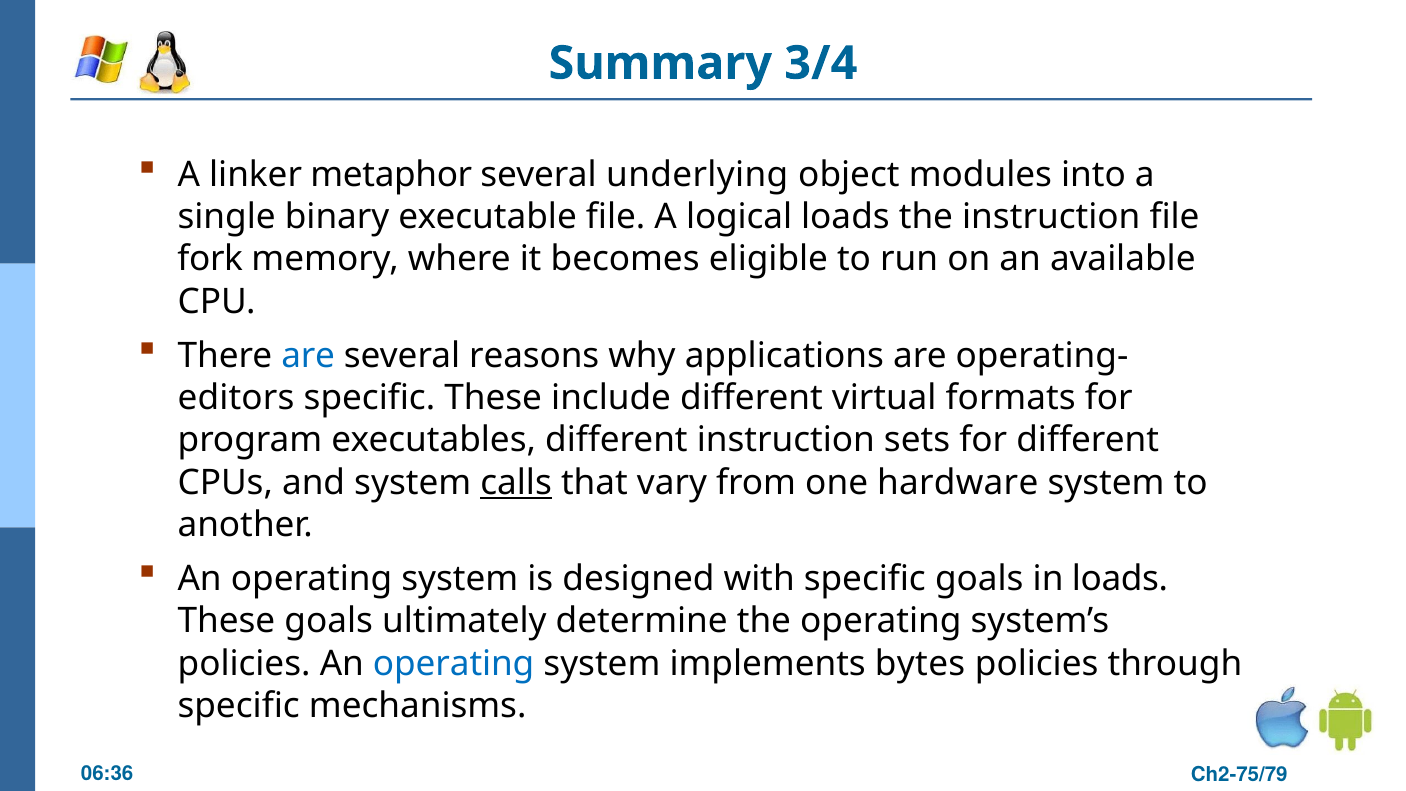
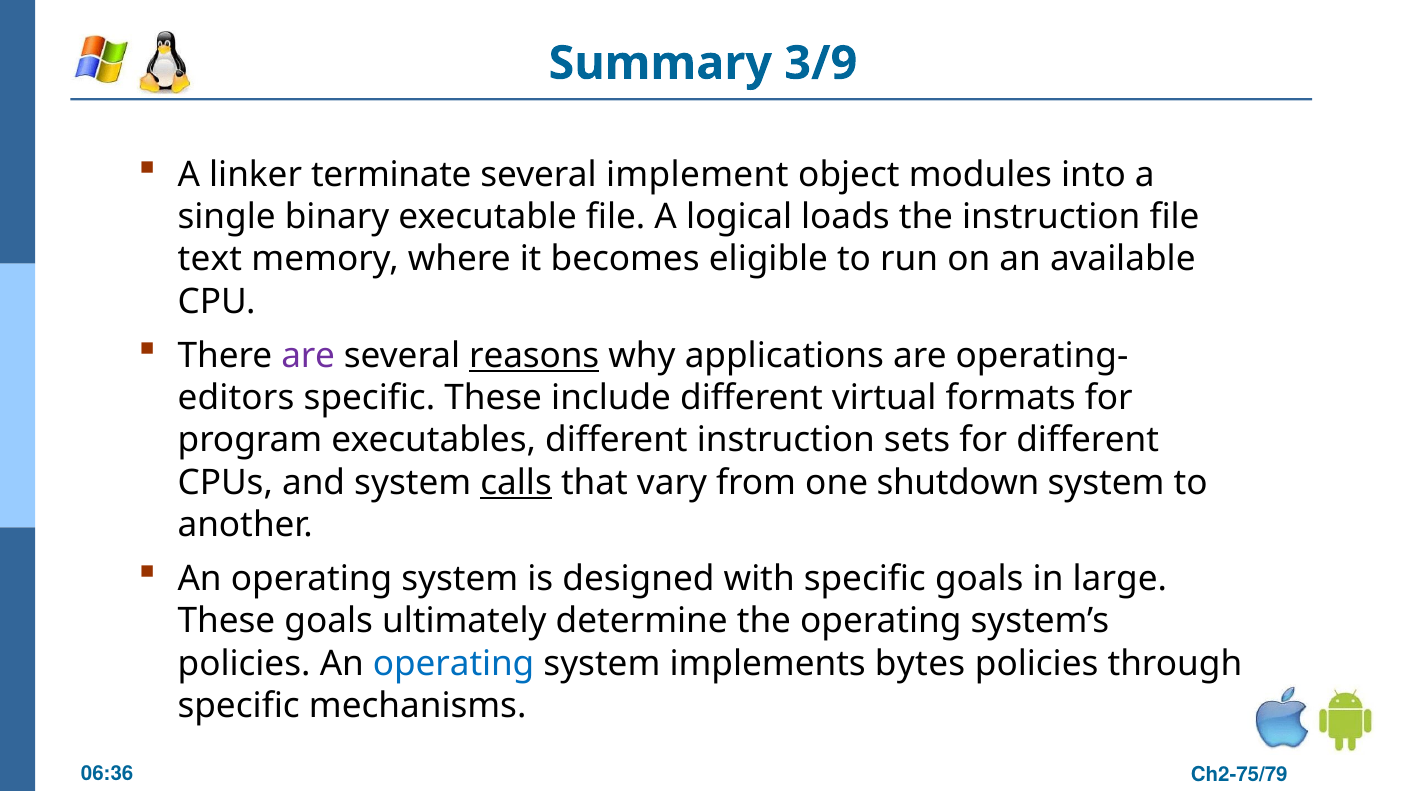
3/4: 3/4 -> 3/9
metaphor: metaphor -> terminate
underlying: underlying -> implement
fork: fork -> text
are at (308, 356) colour: blue -> purple
reasons underline: none -> present
hardware: hardware -> shutdown
in loads: loads -> large
